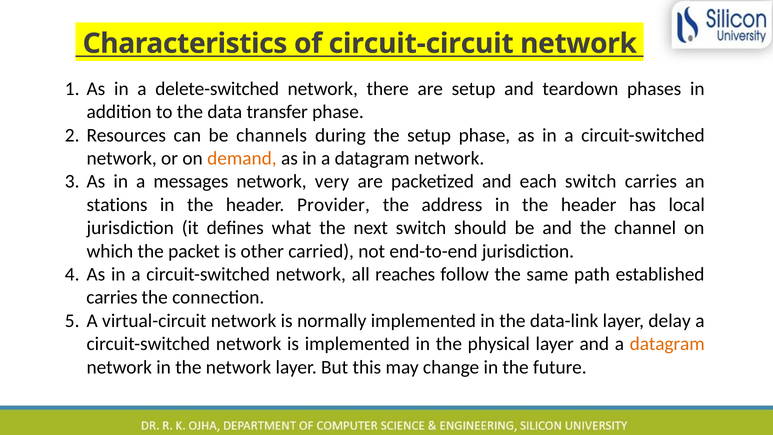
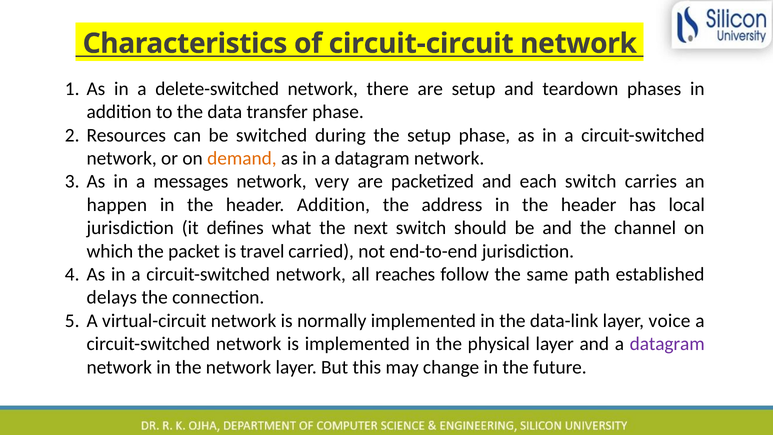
channels: channels -> switched
stations: stations -> happen
header Provider: Provider -> Addition
other: other -> travel
carries at (112, 297): carries -> delays
delay: delay -> voice
datagram at (667, 344) colour: orange -> purple
